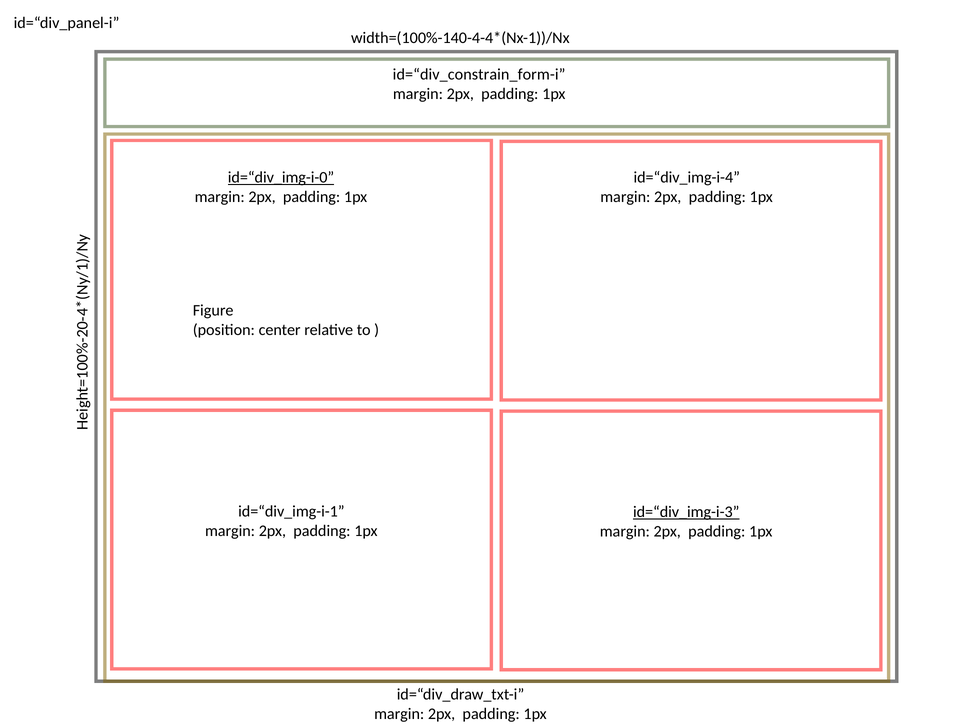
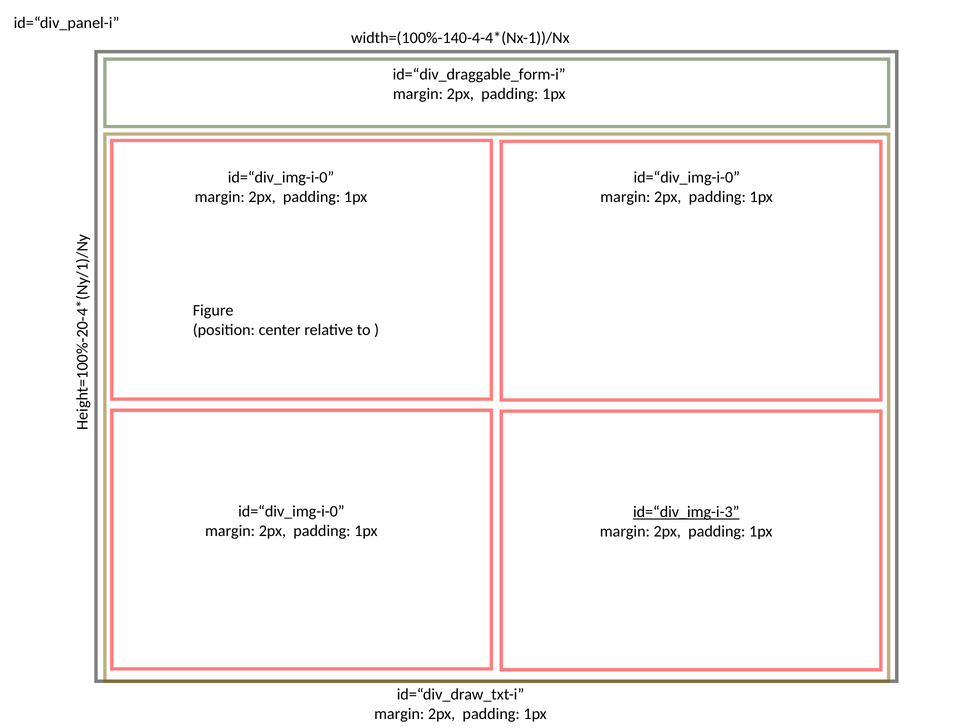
id=“div_constrain_form-i: id=“div_constrain_form-i -> id=“div_draggable_form-i
id=“div_img-i-0 at (281, 177) underline: present -> none
id=“div_img-i-4 at (687, 177): id=“div_img-i-4 -> id=“div_img-i-0
id=“div_img-i-1 at (291, 511): id=“div_img-i-1 -> id=“div_img-i-0
